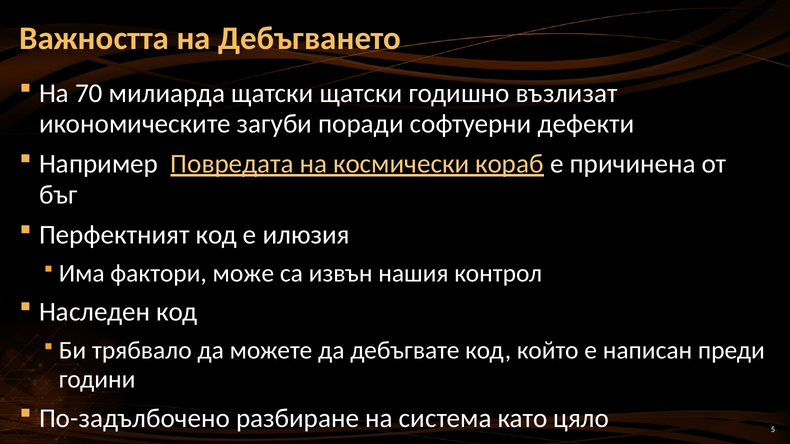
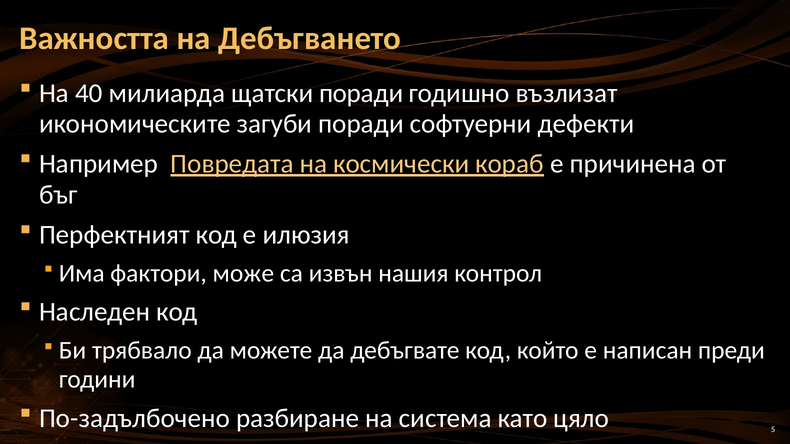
70: 70 -> 40
щатски щатски: щатски -> поради
